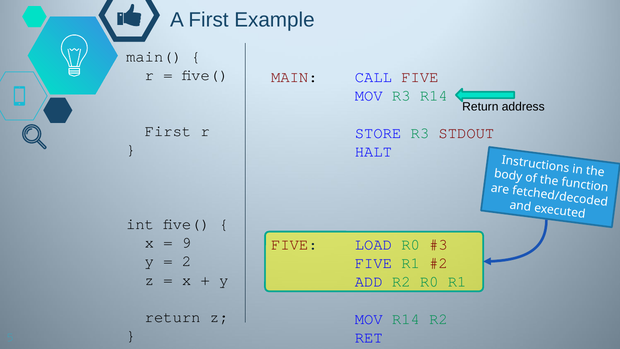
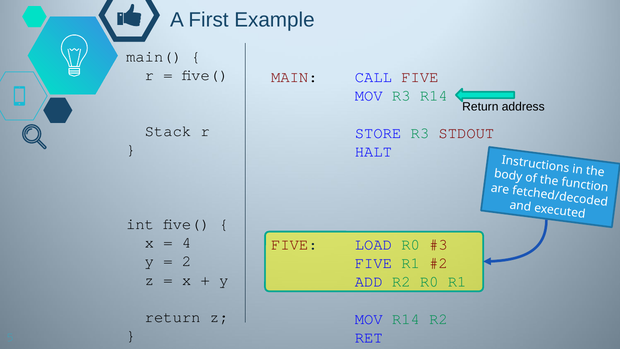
First at (168, 131): First -> Stack
9: 9 -> 4
